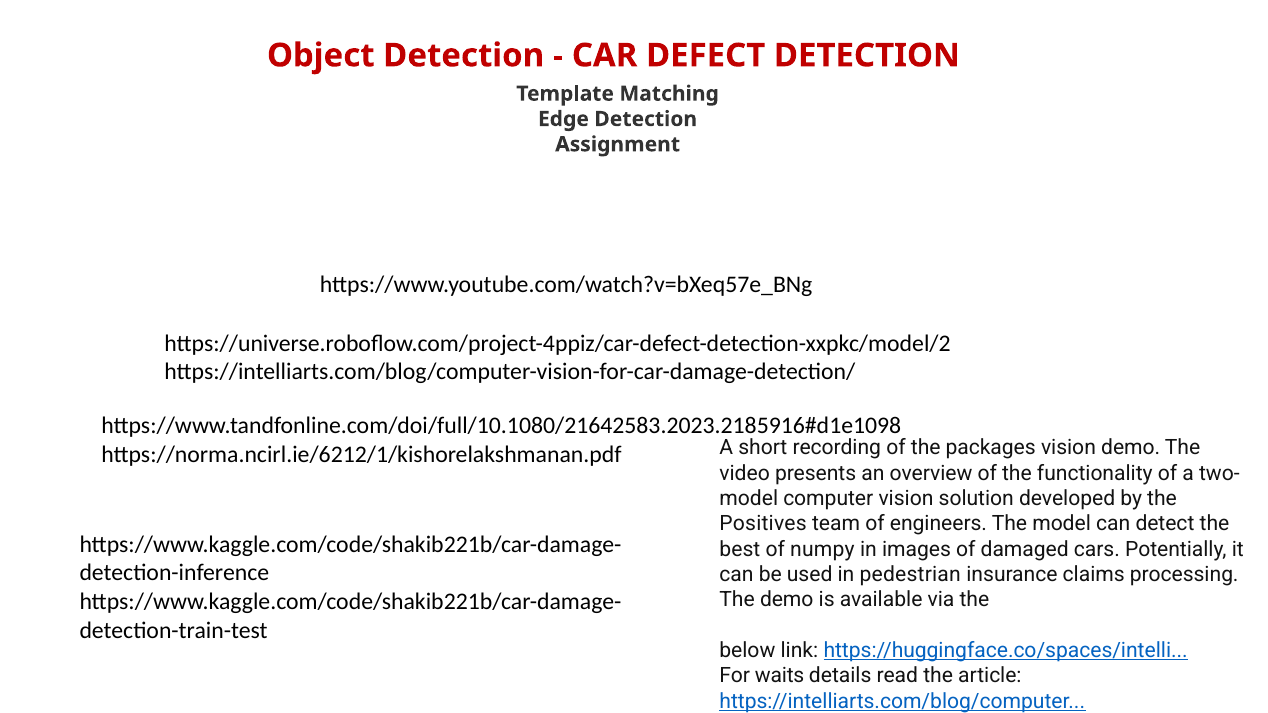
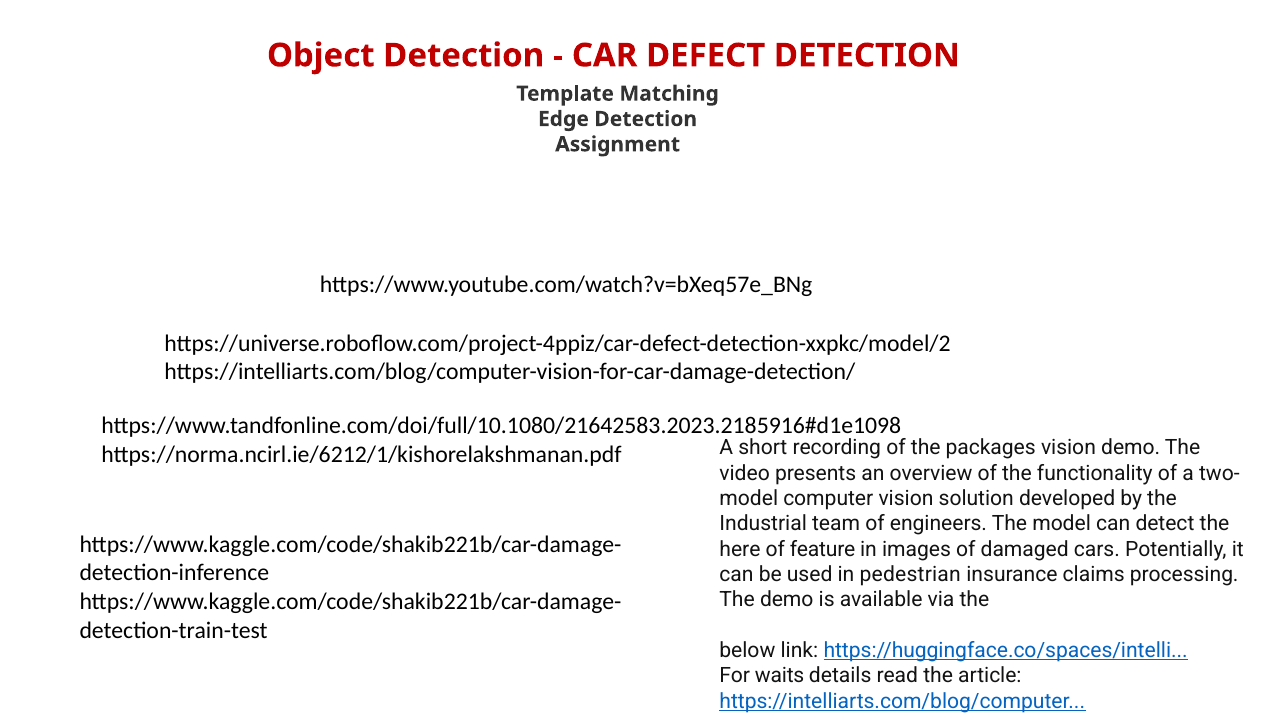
Positives: Positives -> Industrial
best: best -> here
numpy: numpy -> feature
